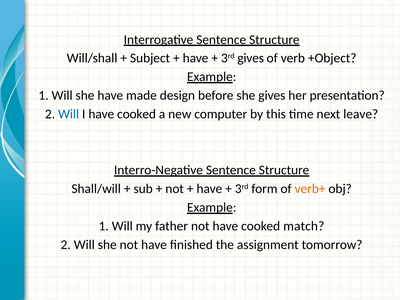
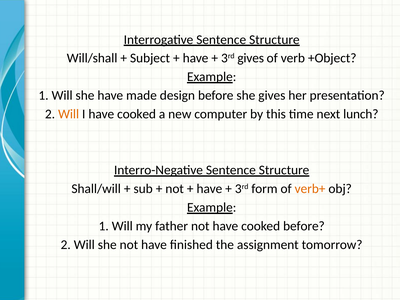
Will at (69, 114) colour: blue -> orange
leave: leave -> lunch
cooked match: match -> before
